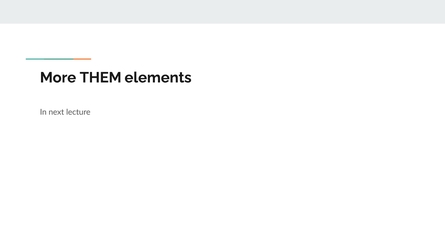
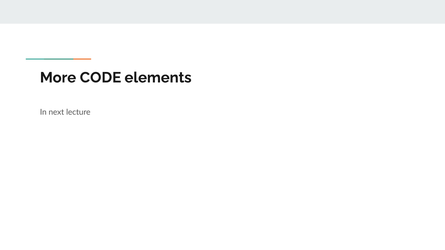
THEM: THEM -> CODE
